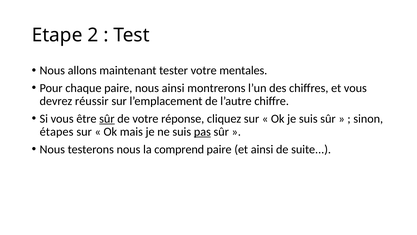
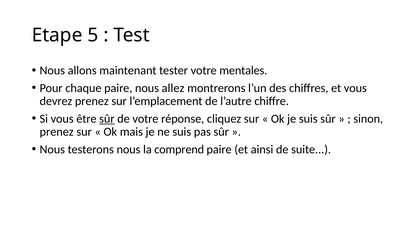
2: 2 -> 5
nous ainsi: ainsi -> allez
devrez réussir: réussir -> prenez
étapes at (57, 132): étapes -> prenez
pas underline: present -> none
